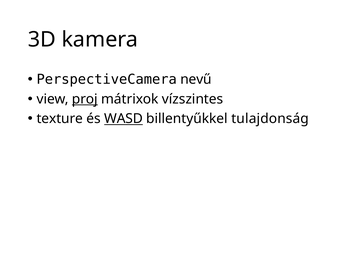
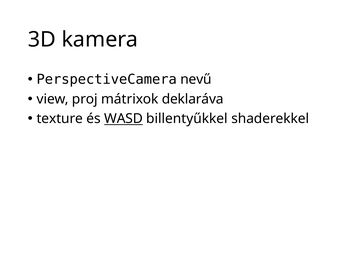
proj underline: present -> none
vízszintes: vízszintes -> deklaráva
tulajdonság: tulajdonság -> shaderekkel
